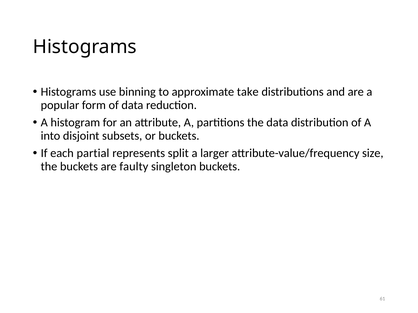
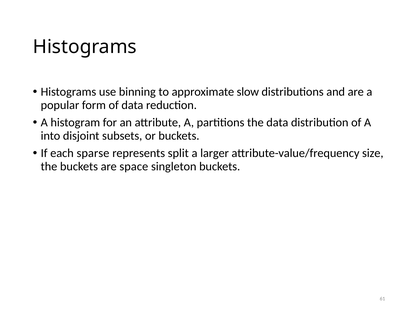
take: take -> slow
partial: partial -> sparse
faulty: faulty -> space
